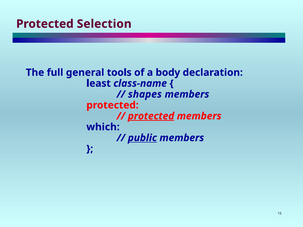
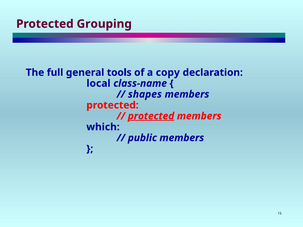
Selection: Selection -> Grouping
body: body -> copy
least: least -> local
public underline: present -> none
